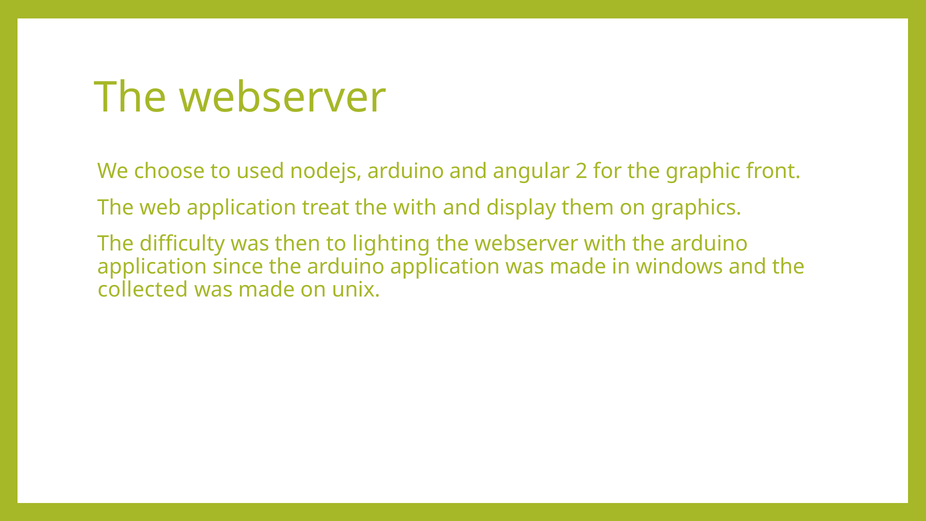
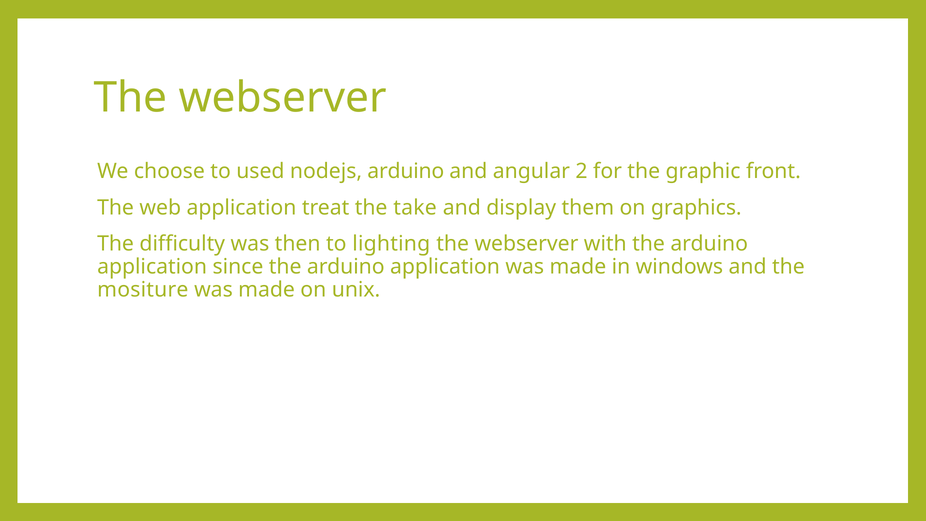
the with: with -> take
collected: collected -> mositure
